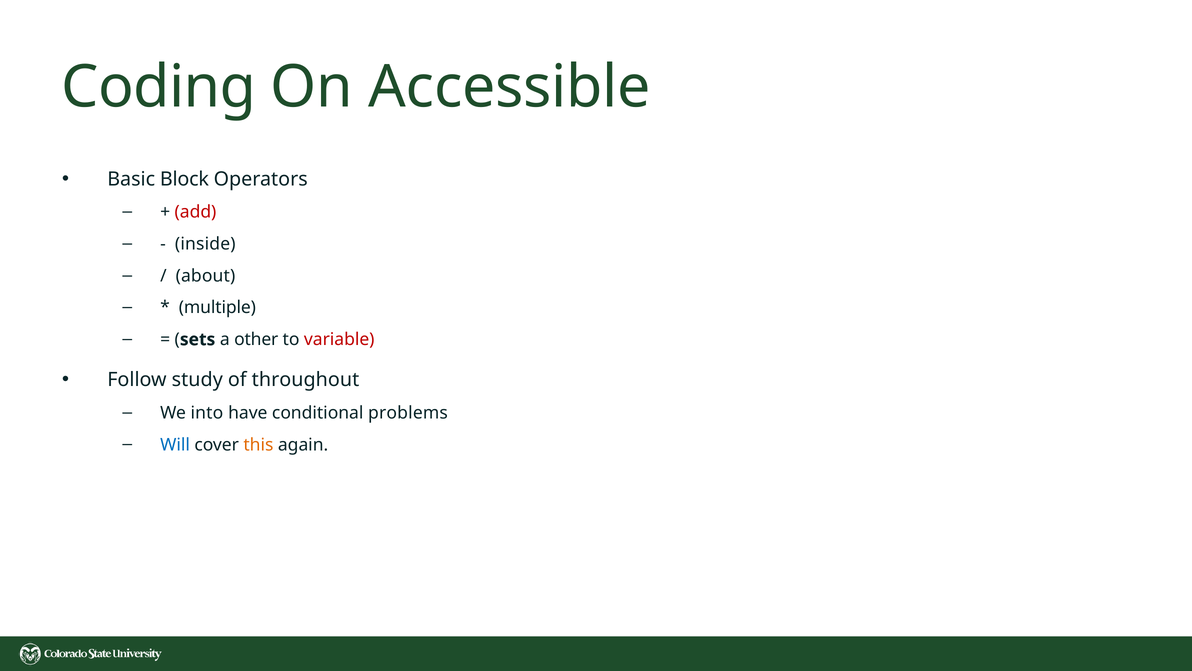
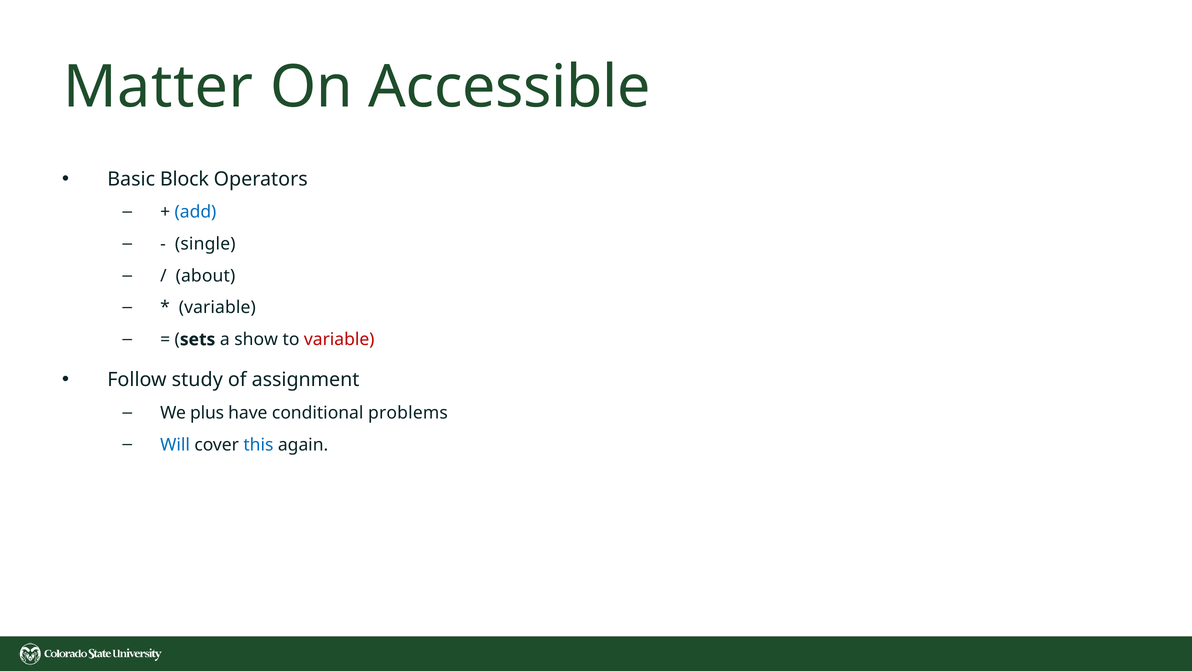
Coding: Coding -> Matter
add colour: red -> blue
inside: inside -> single
multiple at (217, 307): multiple -> variable
other: other -> show
throughout: throughout -> assignment
into: into -> plus
this colour: orange -> blue
